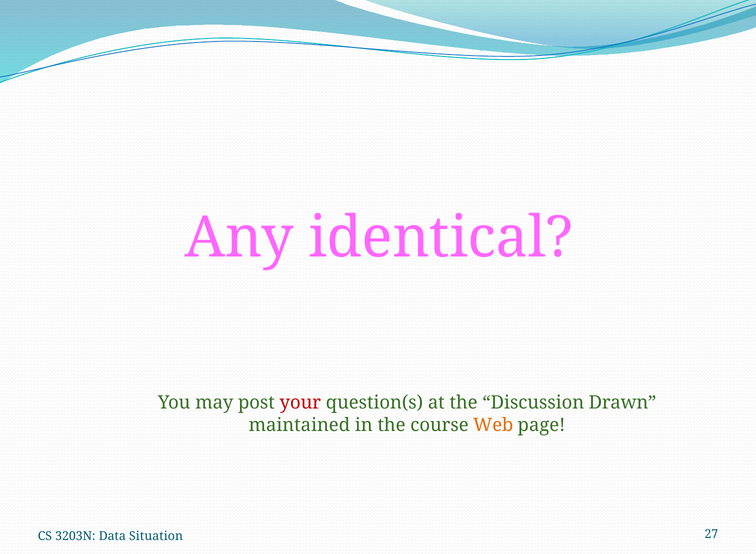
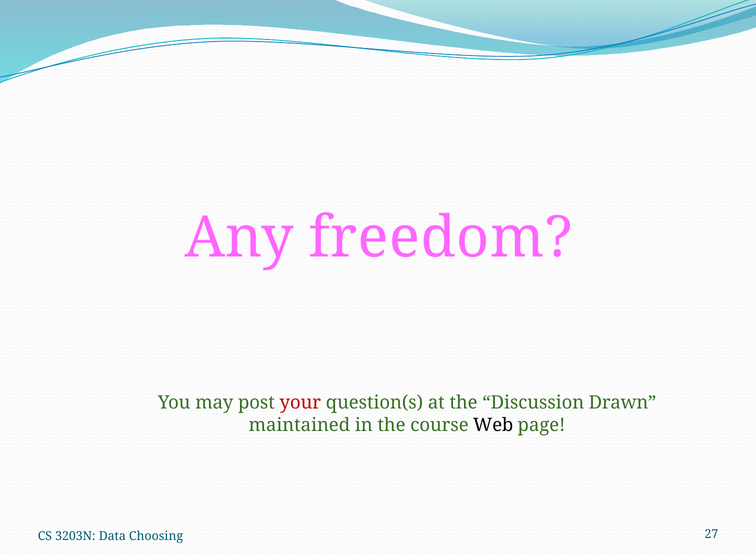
identical: identical -> freedom
Web colour: orange -> black
Situation: Situation -> Choosing
